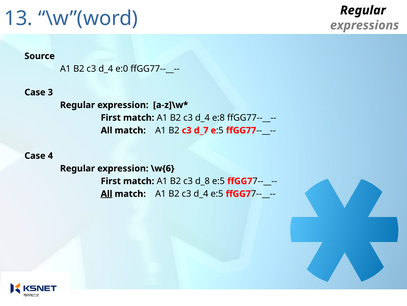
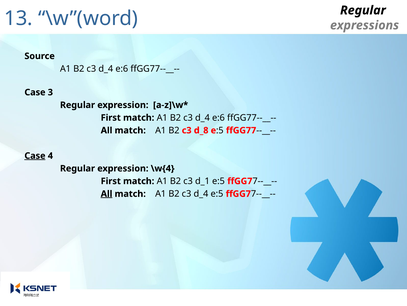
e:0 at (122, 69): e:0 -> e:6
e:8 at (218, 117): e:8 -> e:6
d_7: d_7 -> d_8
Case at (35, 155) underline: none -> present
\w{6: \w{6 -> \w{4
d_8: d_8 -> d_1
